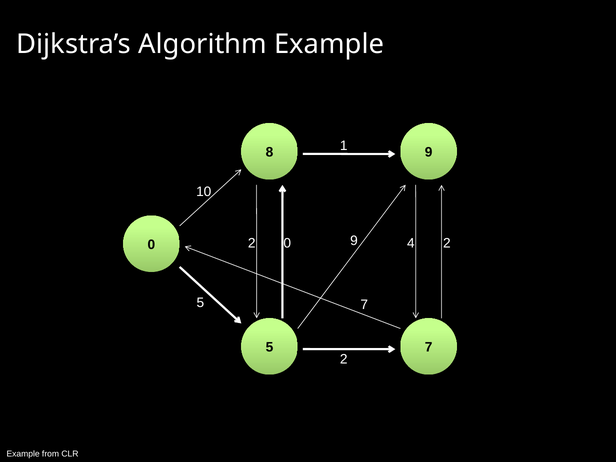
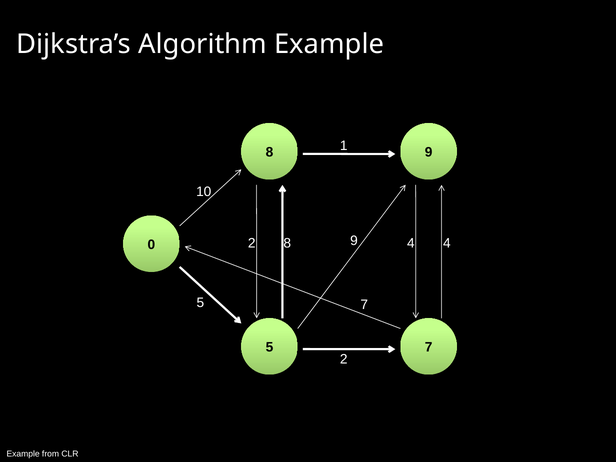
2 0: 0 -> 8
4 2: 2 -> 4
